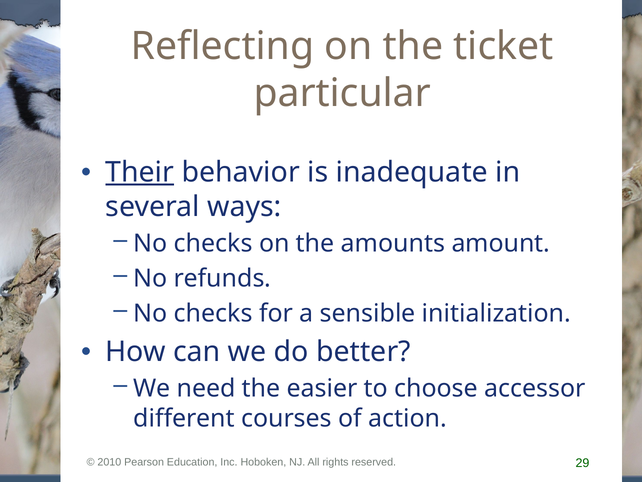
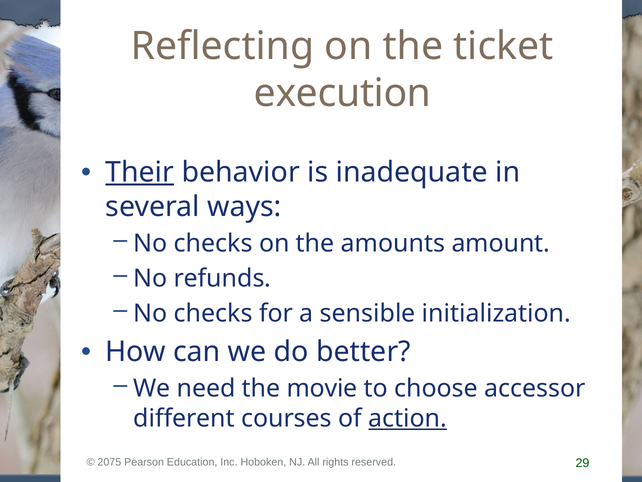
particular: particular -> execution
easier: easier -> movie
action underline: none -> present
2010: 2010 -> 2075
